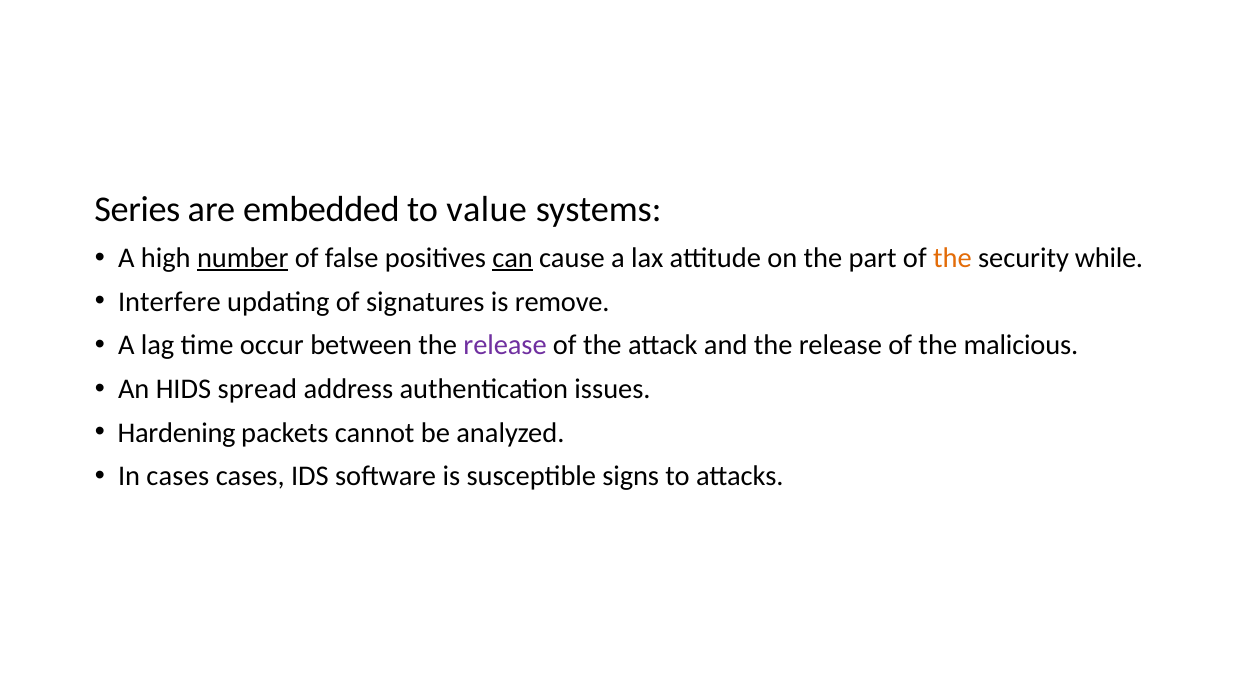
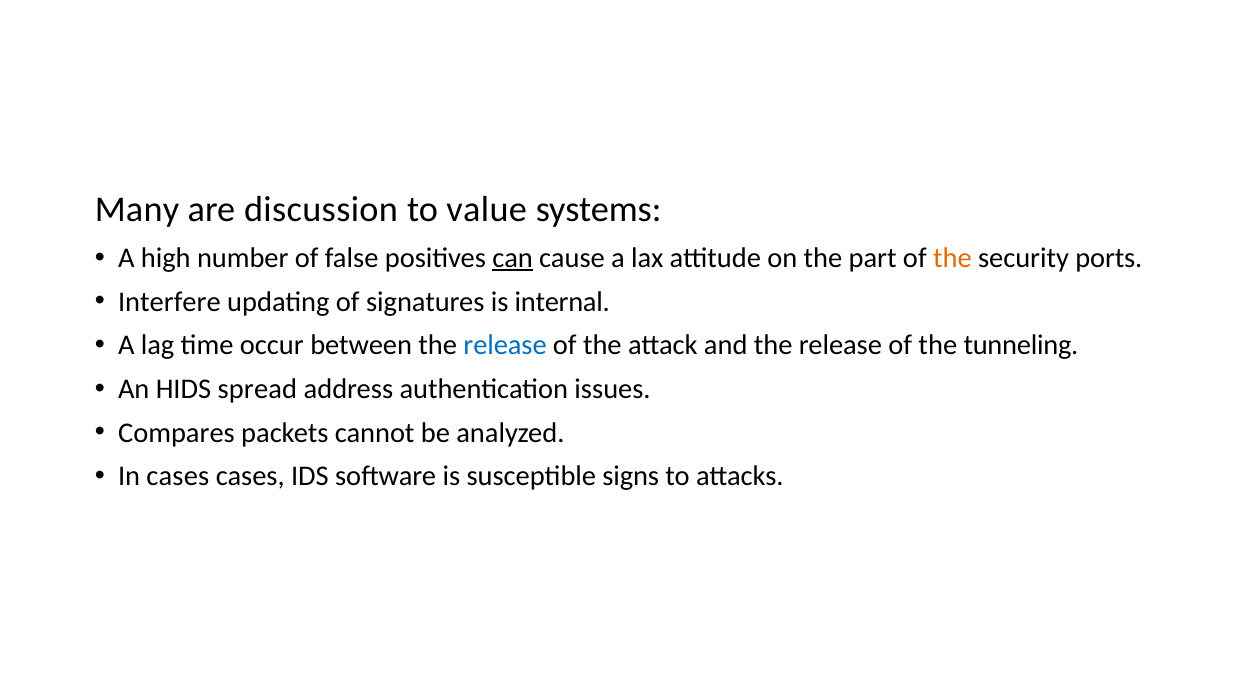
Series: Series -> Many
embedded: embedded -> discussion
number underline: present -> none
while: while -> ports
remove: remove -> internal
release at (505, 345) colour: purple -> blue
malicious: malicious -> tunneling
Hardening: Hardening -> Compares
